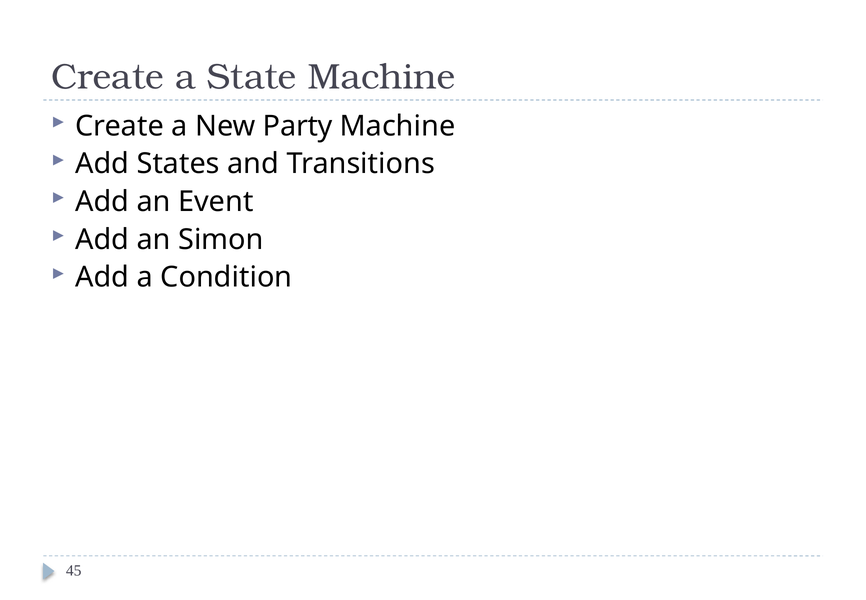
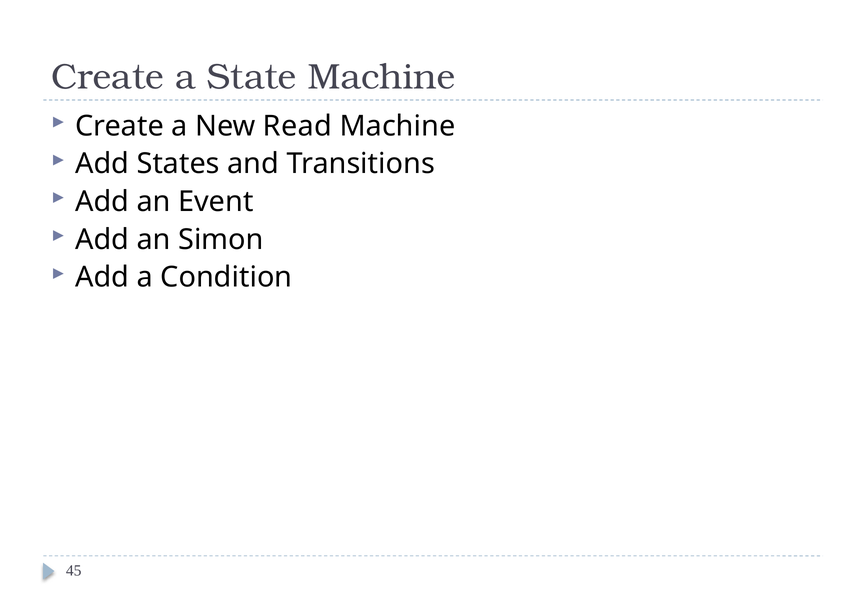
Party: Party -> Read
